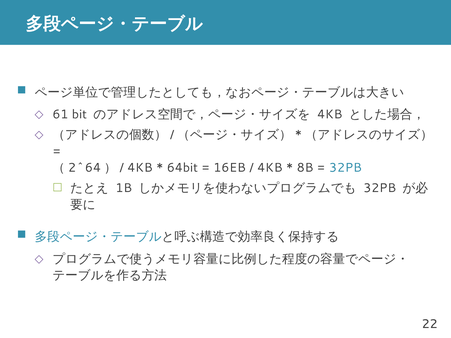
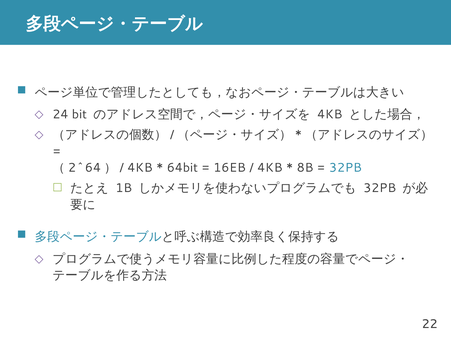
61: 61 -> 24
